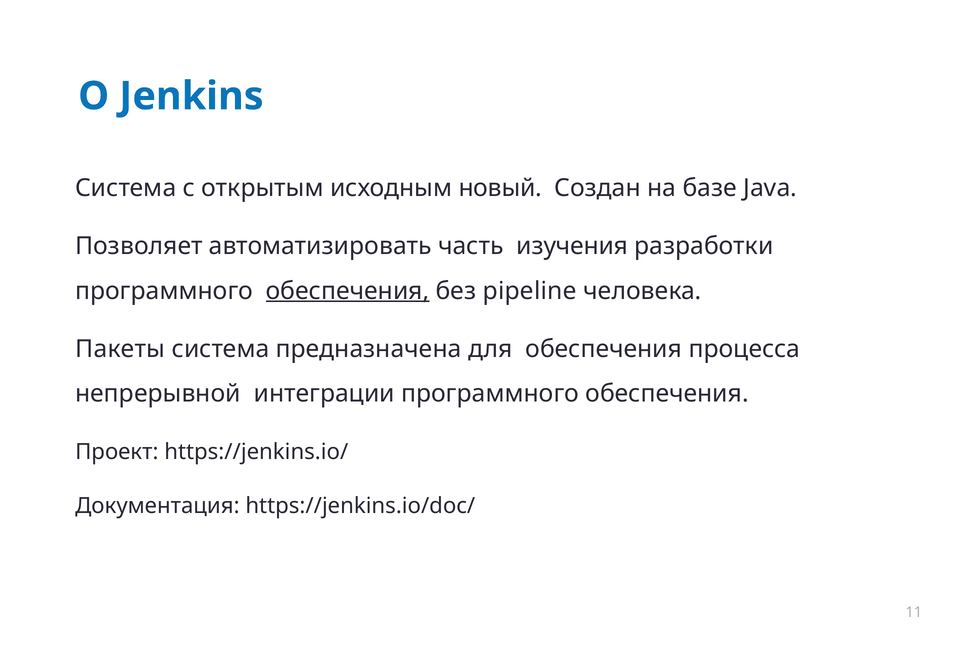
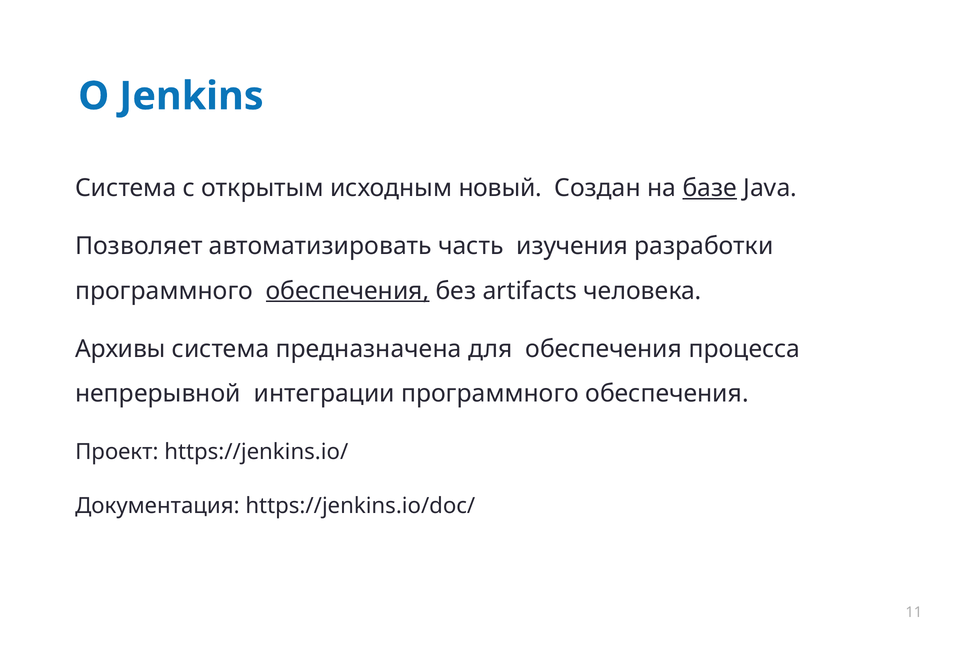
базе underline: none -> present
pipeline: pipeline -> artifacts
Пакеты: Пакеты -> Архивы
